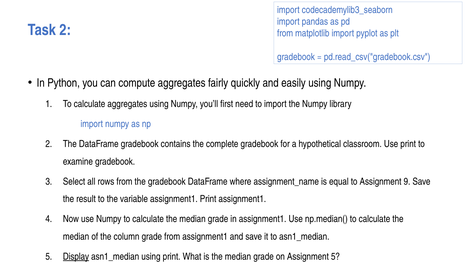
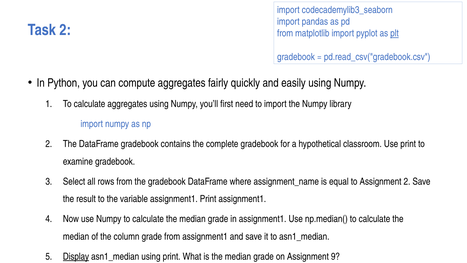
plt underline: none -> present
Assignment 9: 9 -> 2
Assignment 5: 5 -> 9
